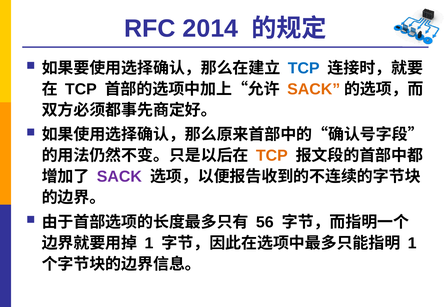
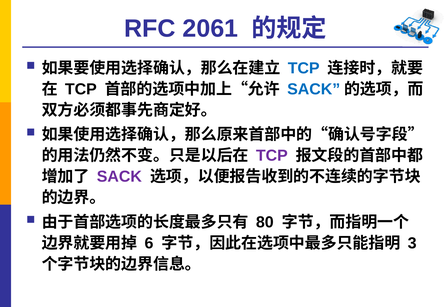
2014: 2014 -> 2061
SACK at (314, 89) colour: orange -> blue
TCP at (272, 156) colour: orange -> purple
56: 56 -> 80
1 at (149, 243): 1 -> 6
1 at (412, 243): 1 -> 3
